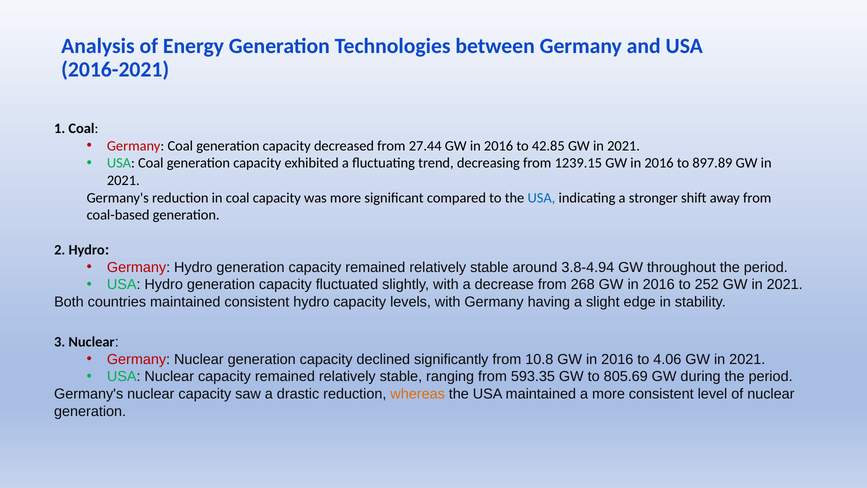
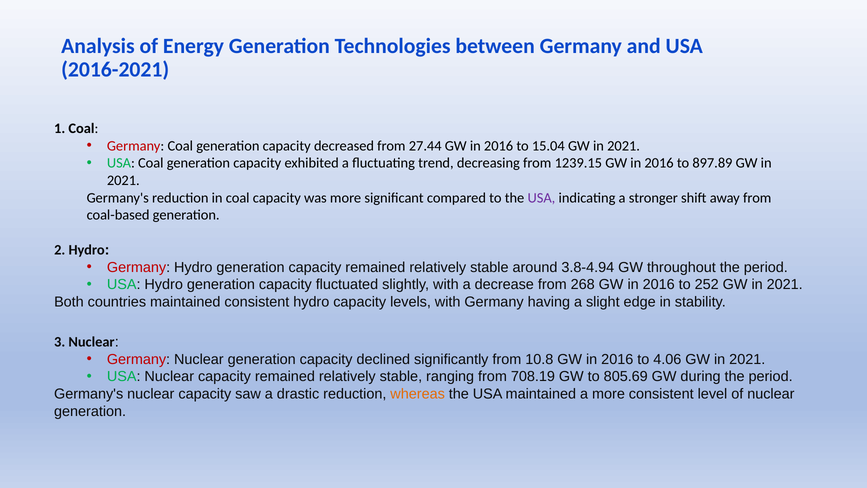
42.85: 42.85 -> 15.04
USA at (541, 198) colour: blue -> purple
593.35: 593.35 -> 708.19
